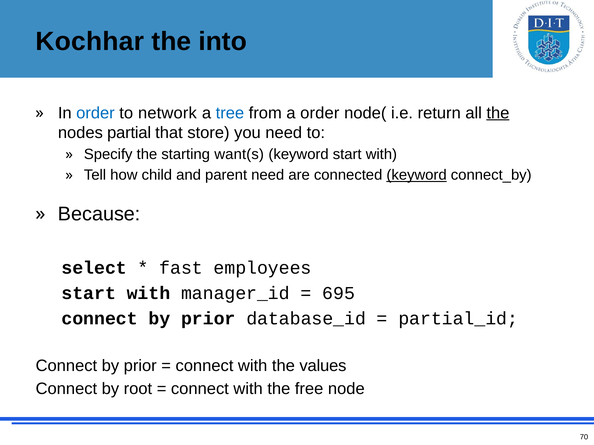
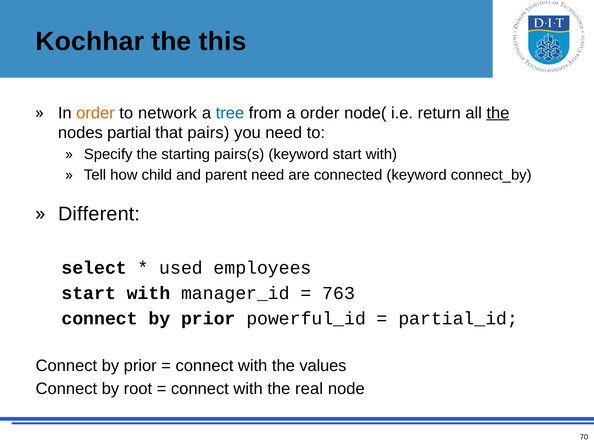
into: into -> this
order at (95, 113) colour: blue -> orange
store: store -> pairs
want(s: want(s -> pairs(s
keyword at (417, 175) underline: present -> none
Because: Because -> Different
fast: fast -> used
695: 695 -> 763
database_id: database_id -> powerful_id
free: free -> real
